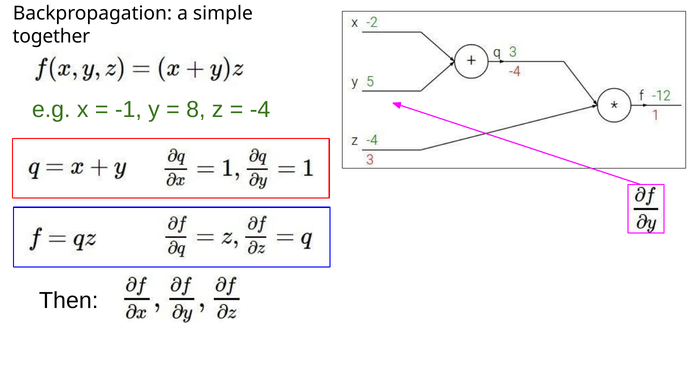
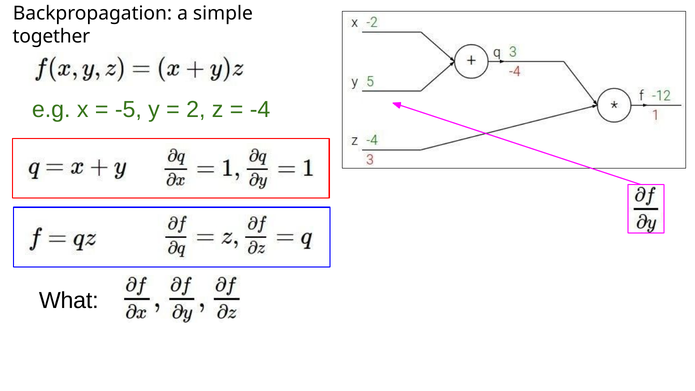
-1: -1 -> -5
8: 8 -> 2
Then: Then -> What
